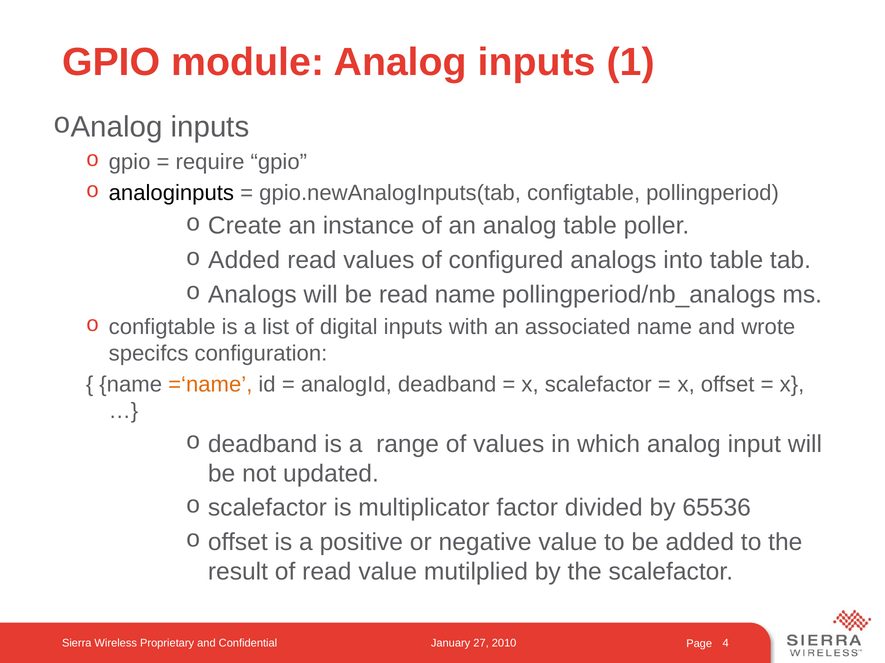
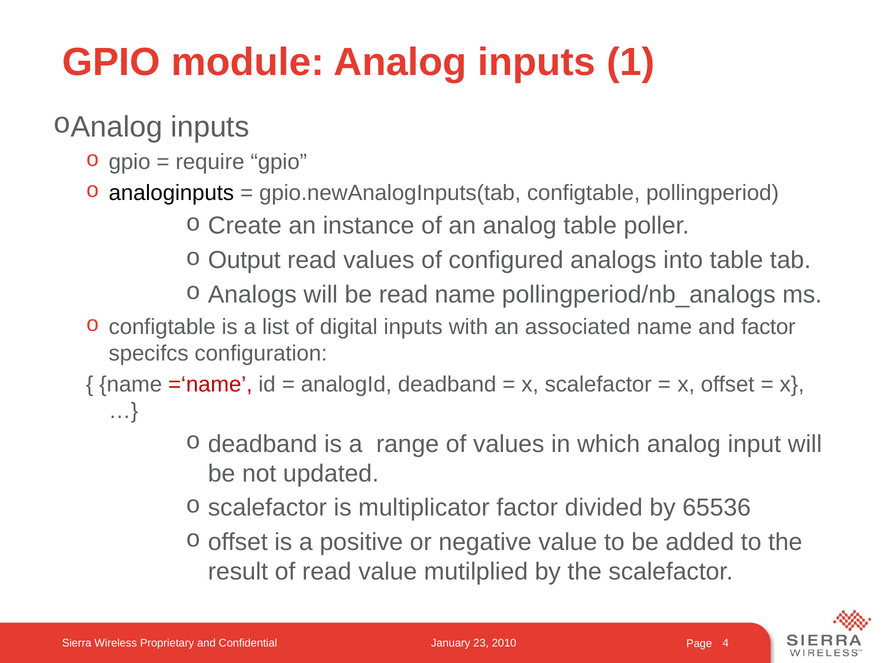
Added at (244, 261): Added -> Output
and wrote: wrote -> factor
=‘name colour: orange -> red
27: 27 -> 23
